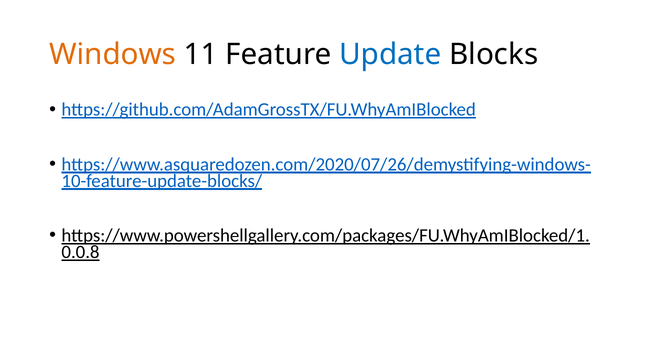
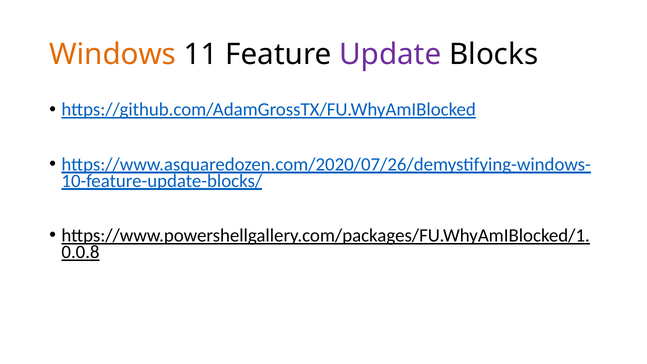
Update colour: blue -> purple
